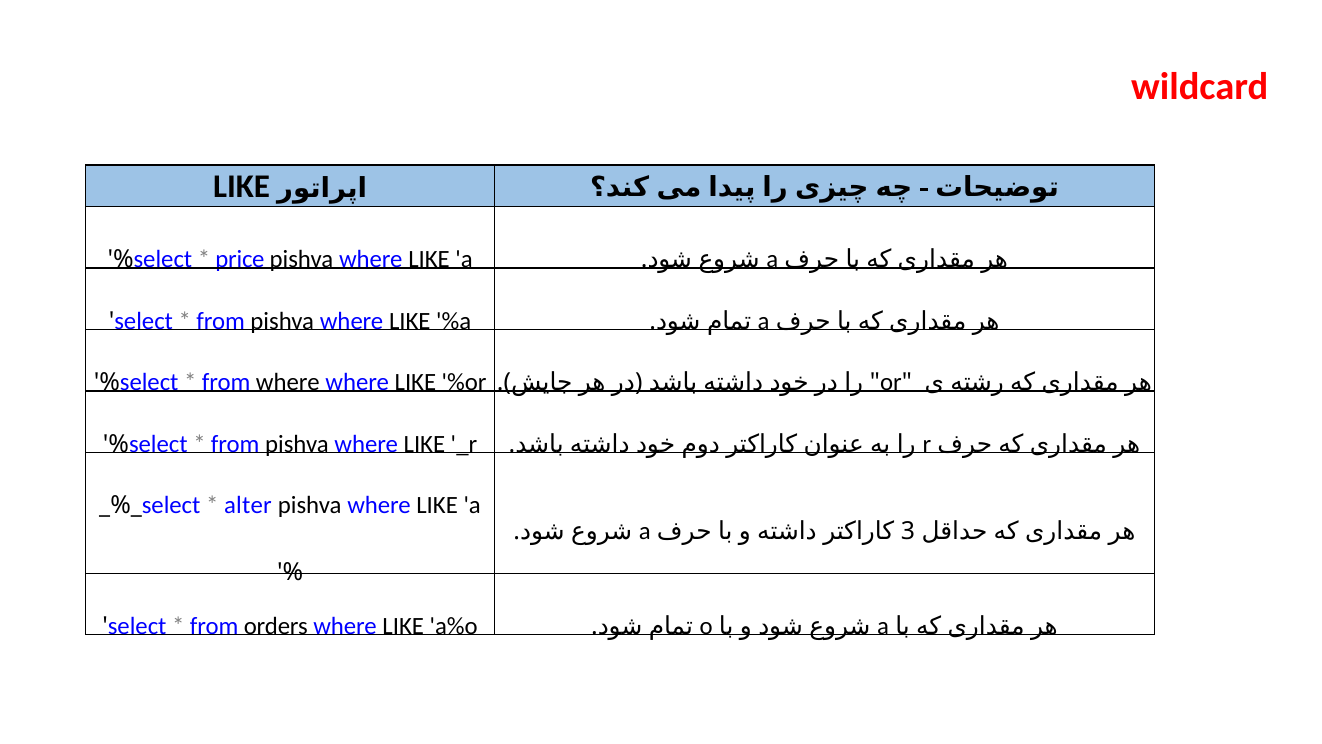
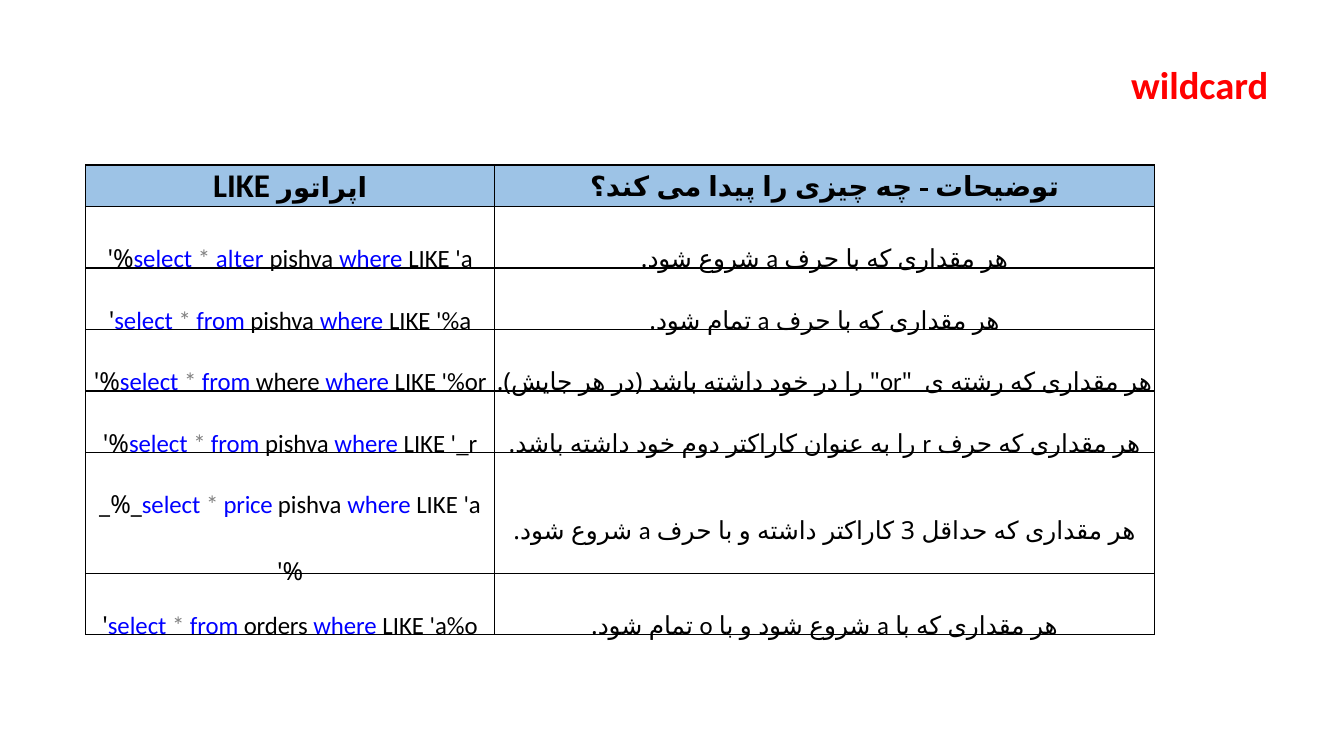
price: price -> alter
alter: alter -> price
